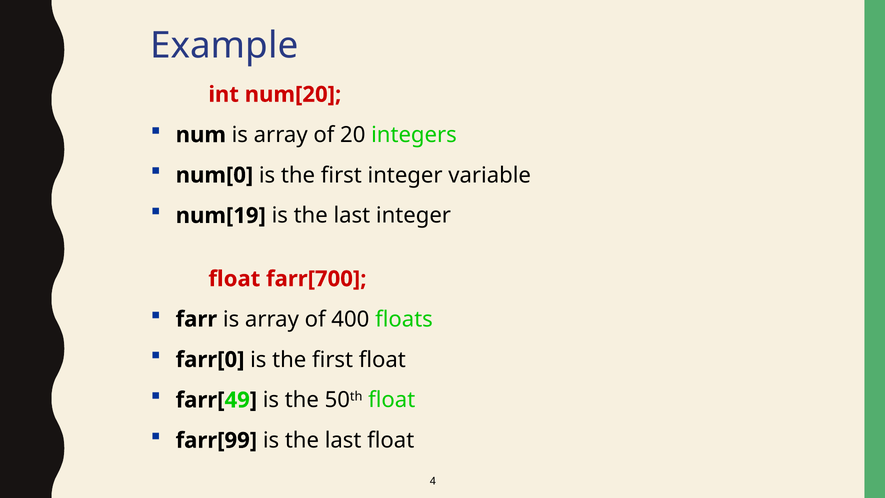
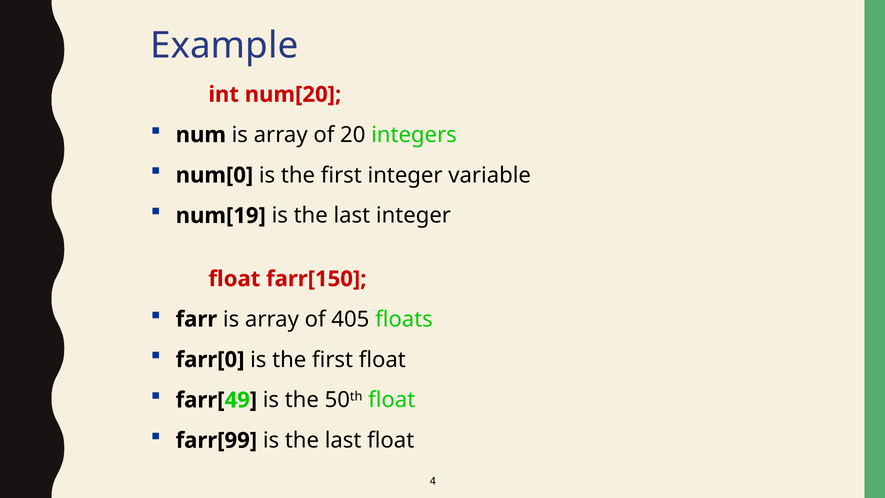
farr[700: farr[700 -> farr[150
400: 400 -> 405
